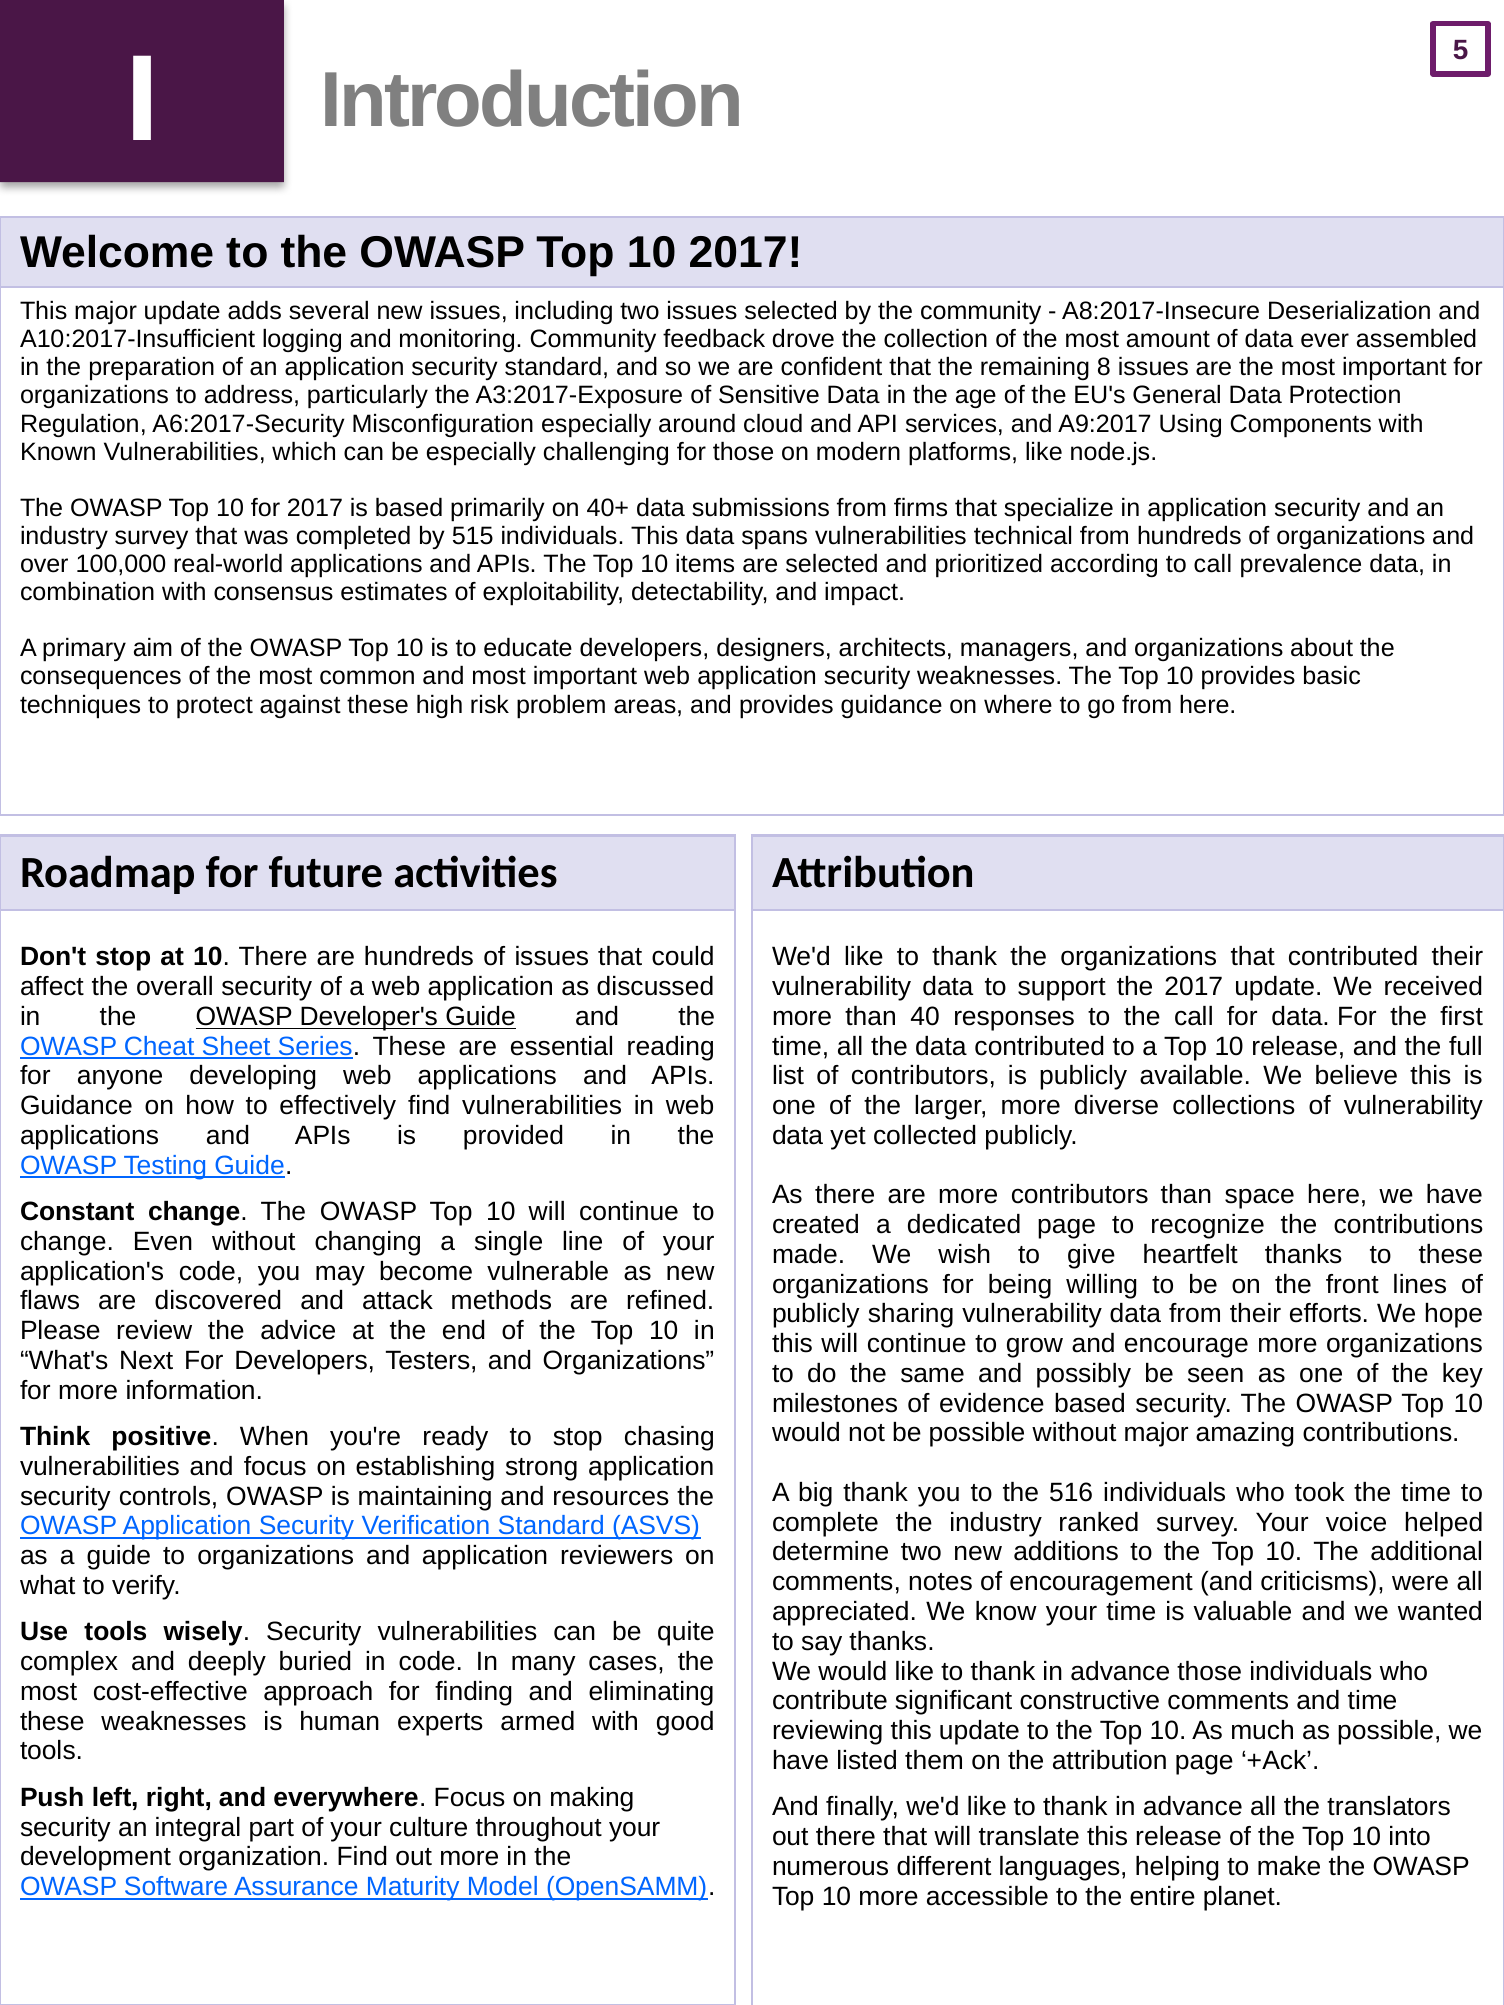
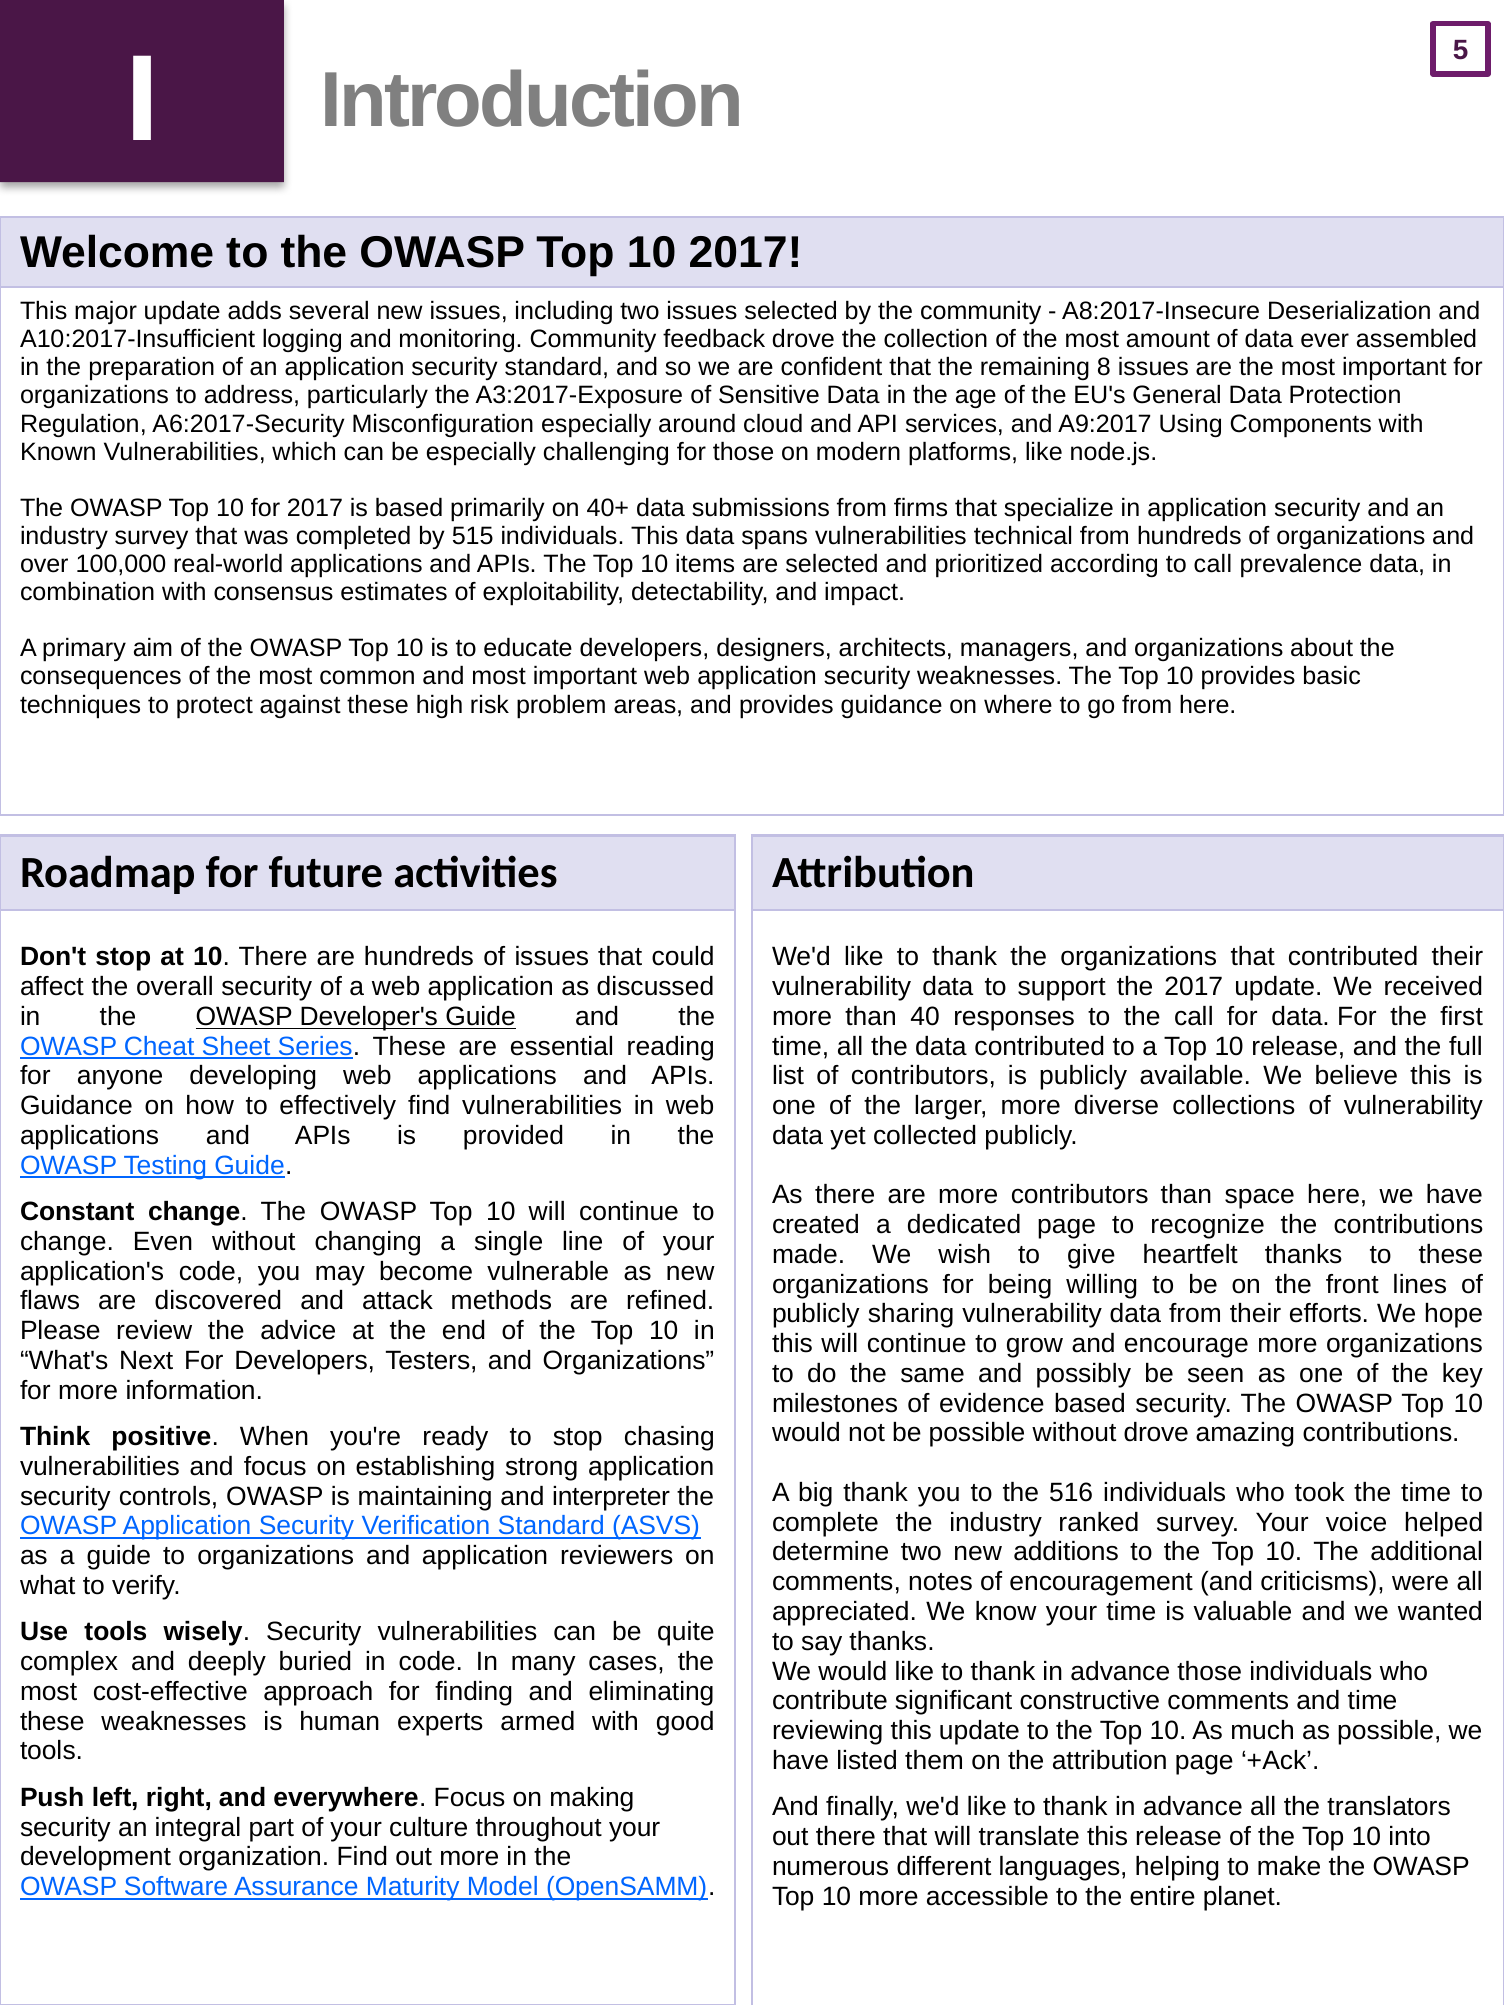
without major: major -> drove
resources: resources -> interpreter
